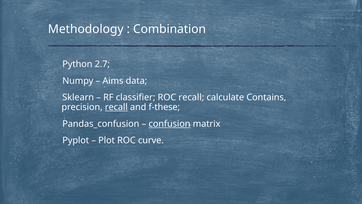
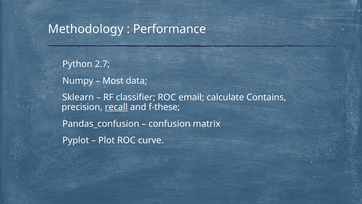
Combination: Combination -> Performance
Aims: Aims -> Most
ROC recall: recall -> email
confusion underline: present -> none
